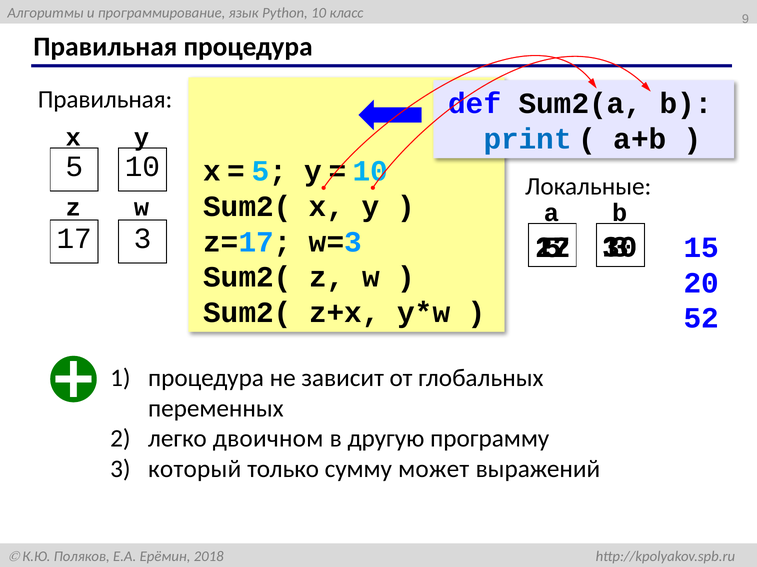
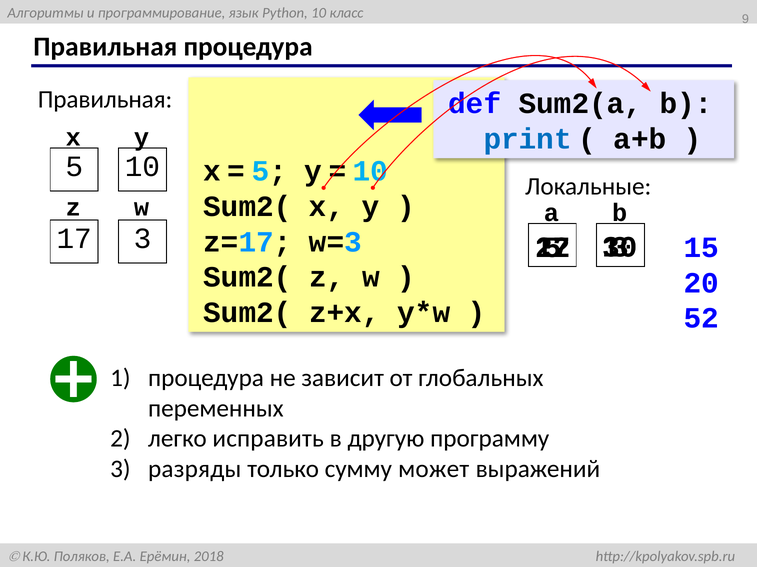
двоичном: двоичном -> исправить
который: который -> разряды
